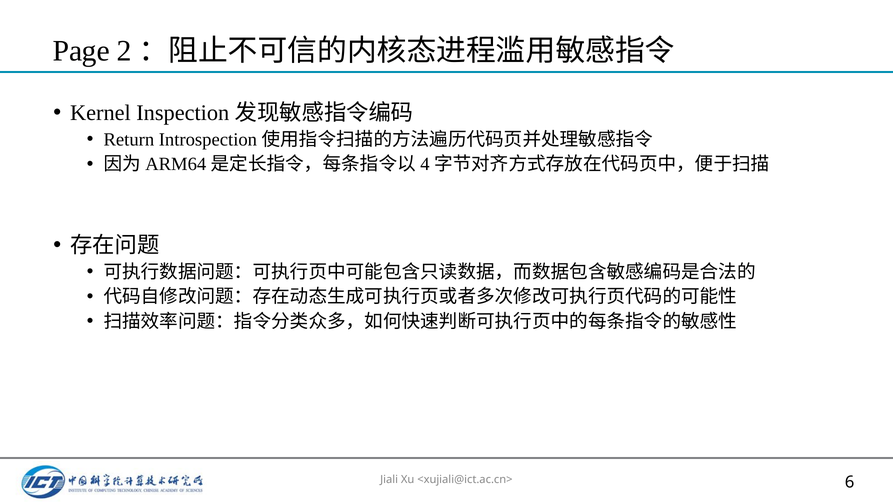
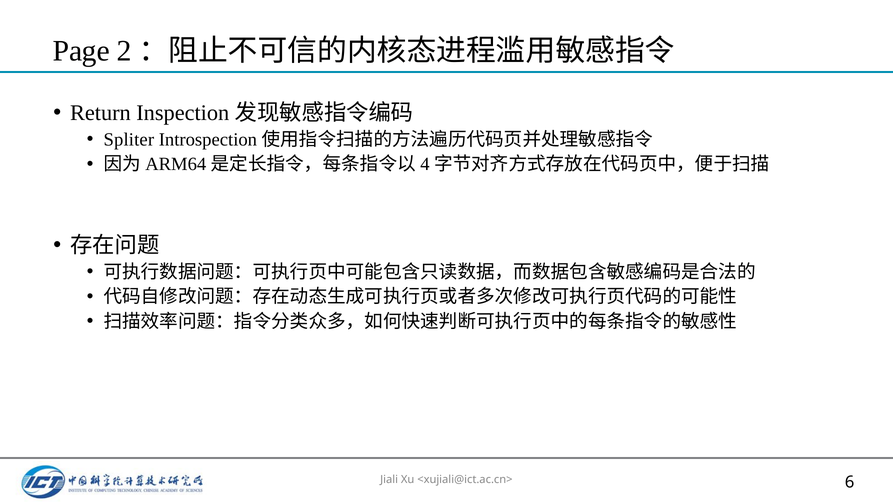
Kernel: Kernel -> Return
Return: Return -> Spliter
